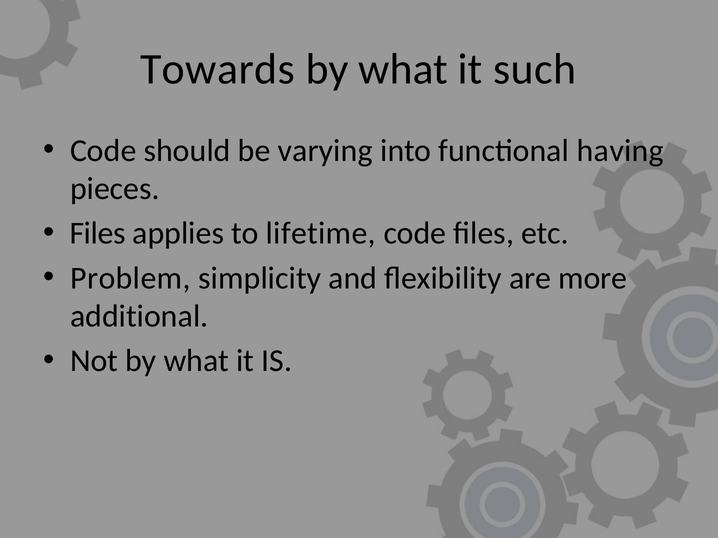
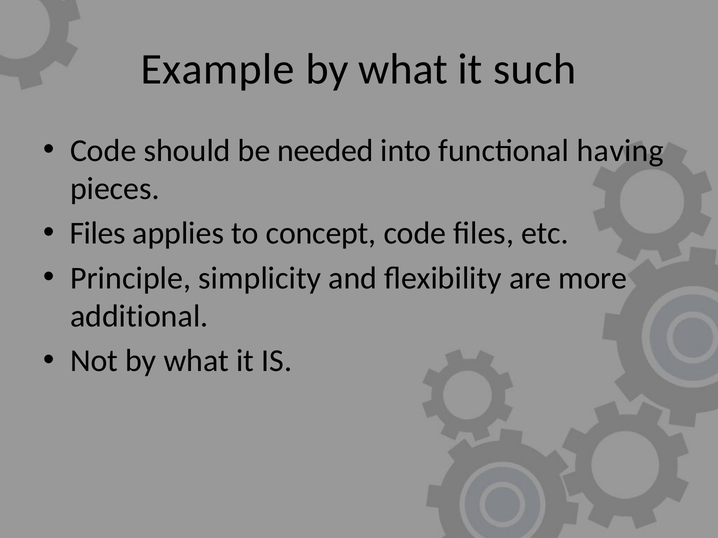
Towards: Towards -> Example
varying: varying -> needed
lifetime: lifetime -> concept
Problem: Problem -> Principle
